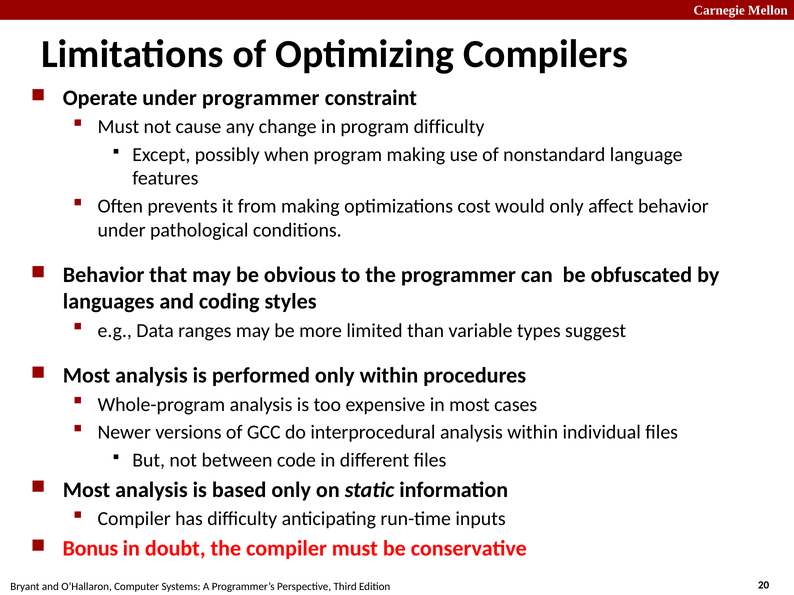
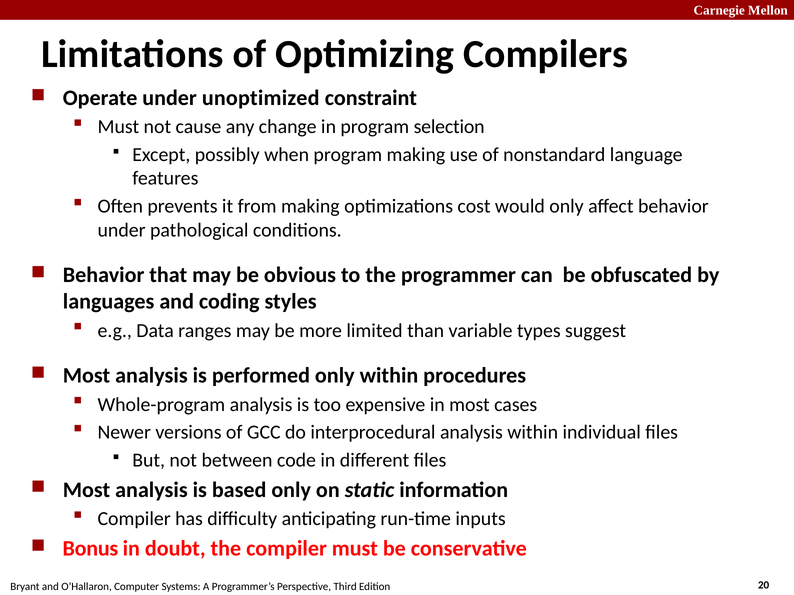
under programmer: programmer -> unoptimized
program difficulty: difficulty -> selection
